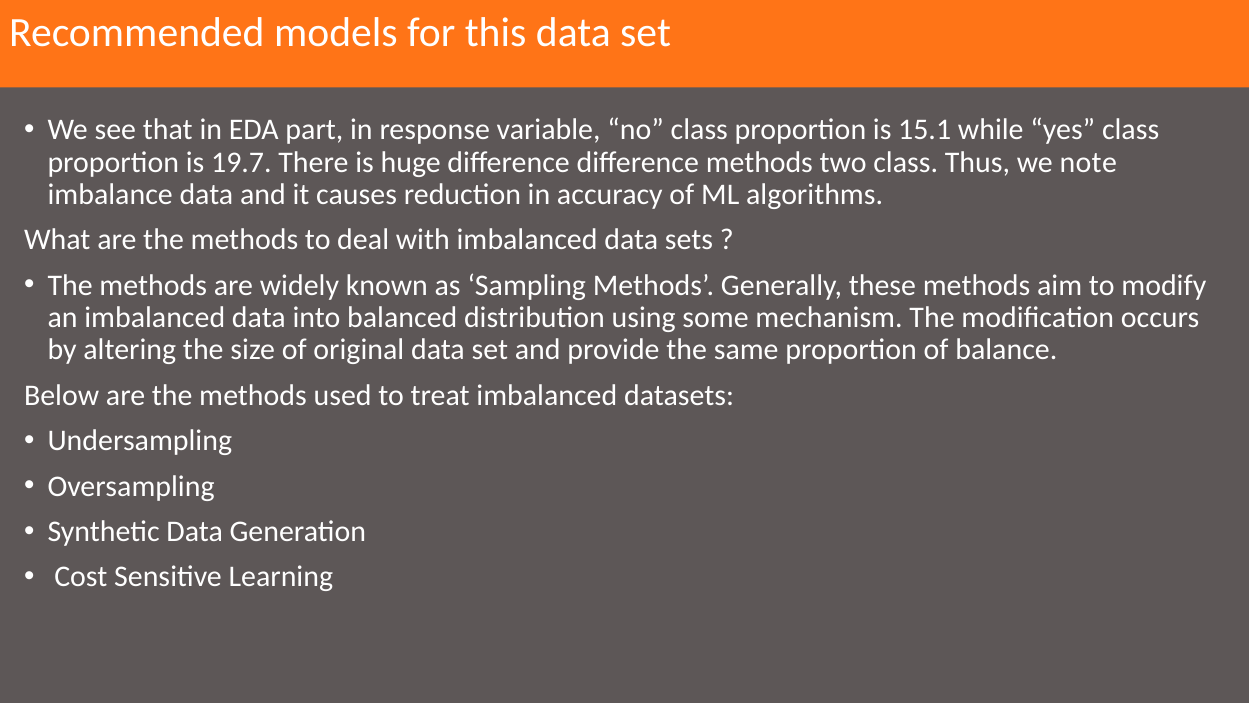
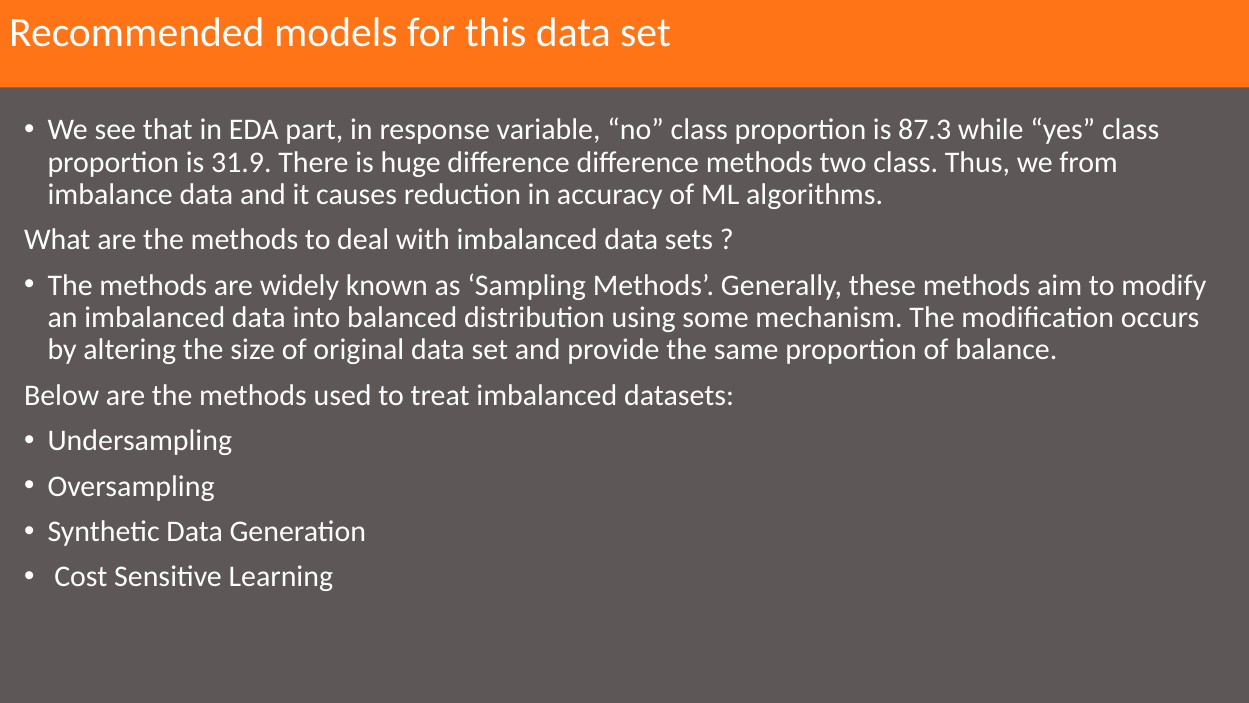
15.1: 15.1 -> 87.3
19.7: 19.7 -> 31.9
note: note -> from
